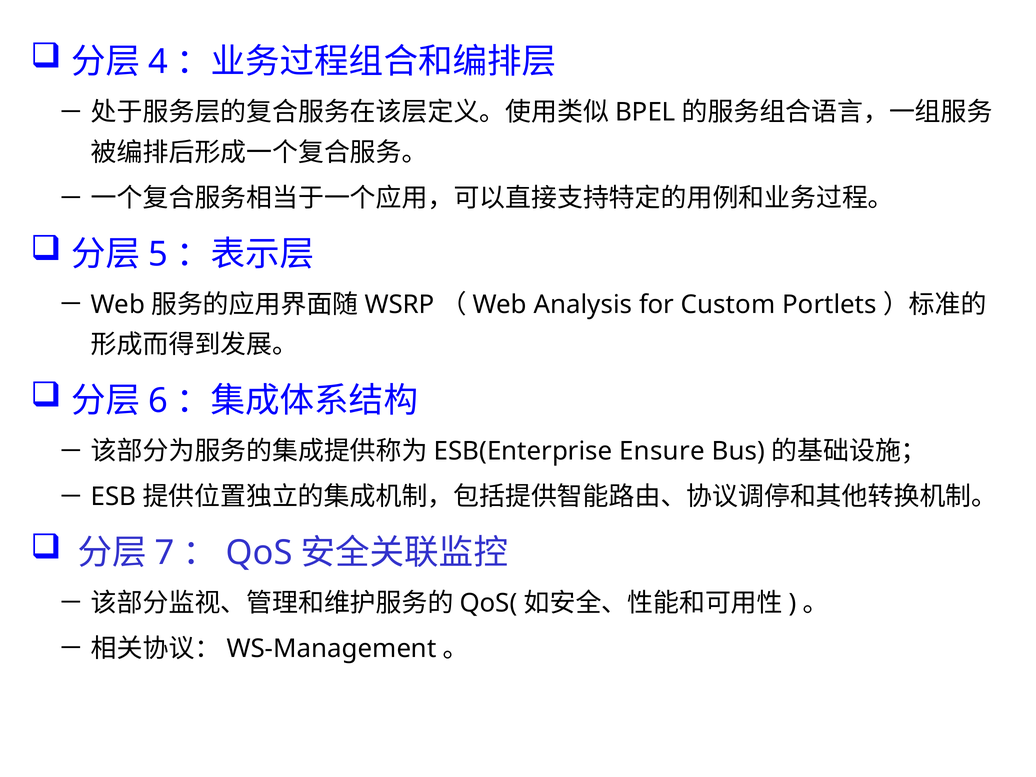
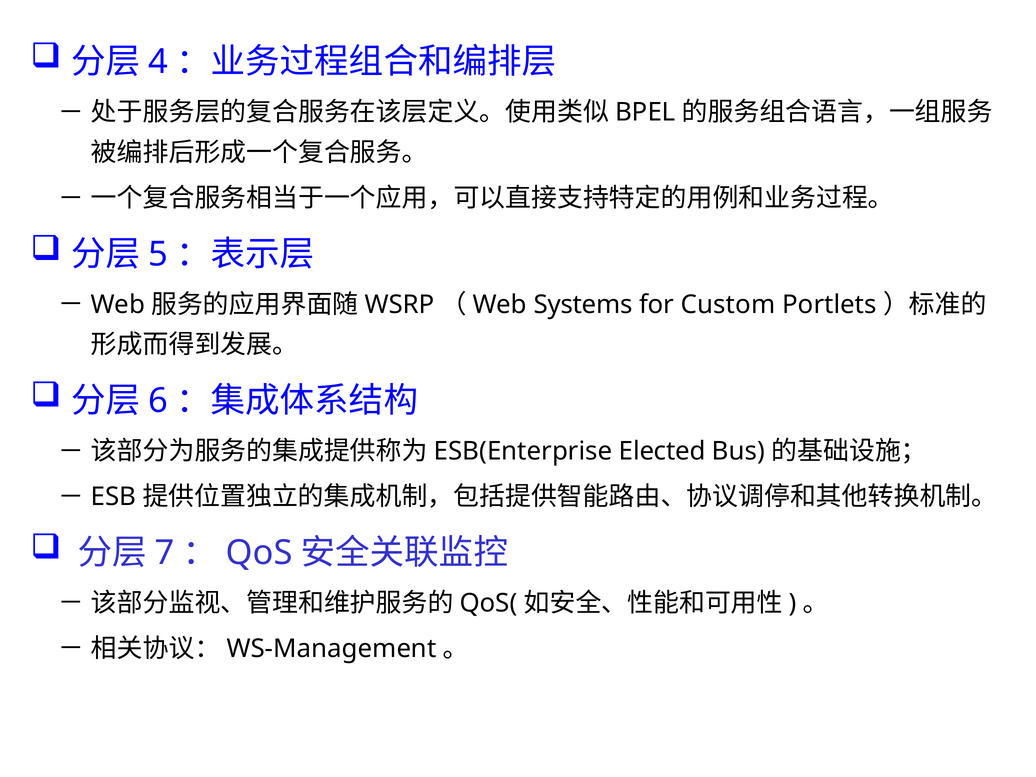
Analysis: Analysis -> Systems
Ensure: Ensure -> Elected
